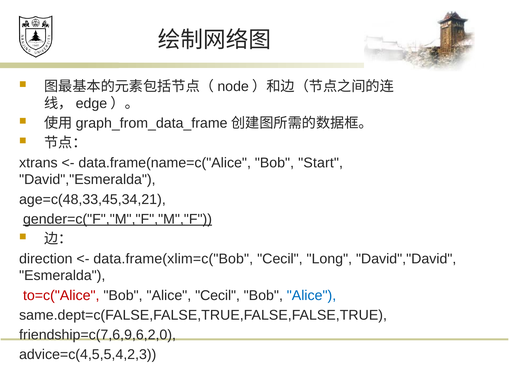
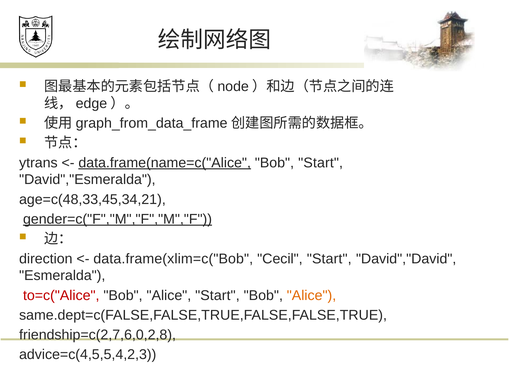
xtrans: xtrans -> ytrans
data.frame(name=c("Alice underline: none -> present
Cecil Long: Long -> Start
Alice Cecil: Cecil -> Start
Alice at (312, 296) colour: blue -> orange
friendship=c(7,6,9,6,2,0: friendship=c(7,6,9,6,2,0 -> friendship=c(2,7,6,0,2,8
